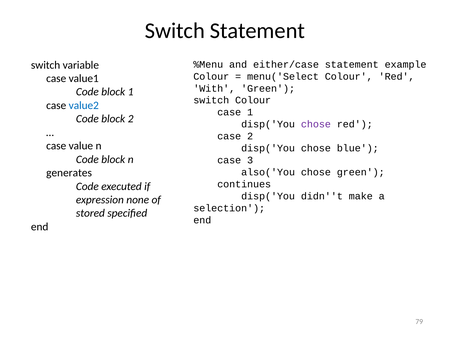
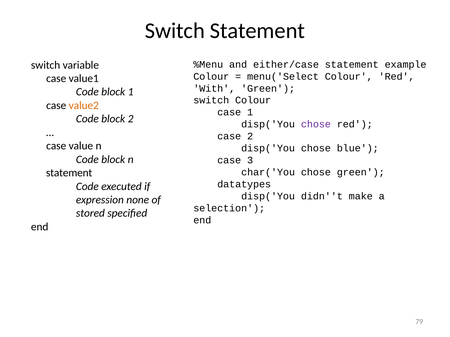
value2 colour: blue -> orange
generates at (69, 173): generates -> statement
also('You: also('You -> char('You
continues: continues -> datatypes
